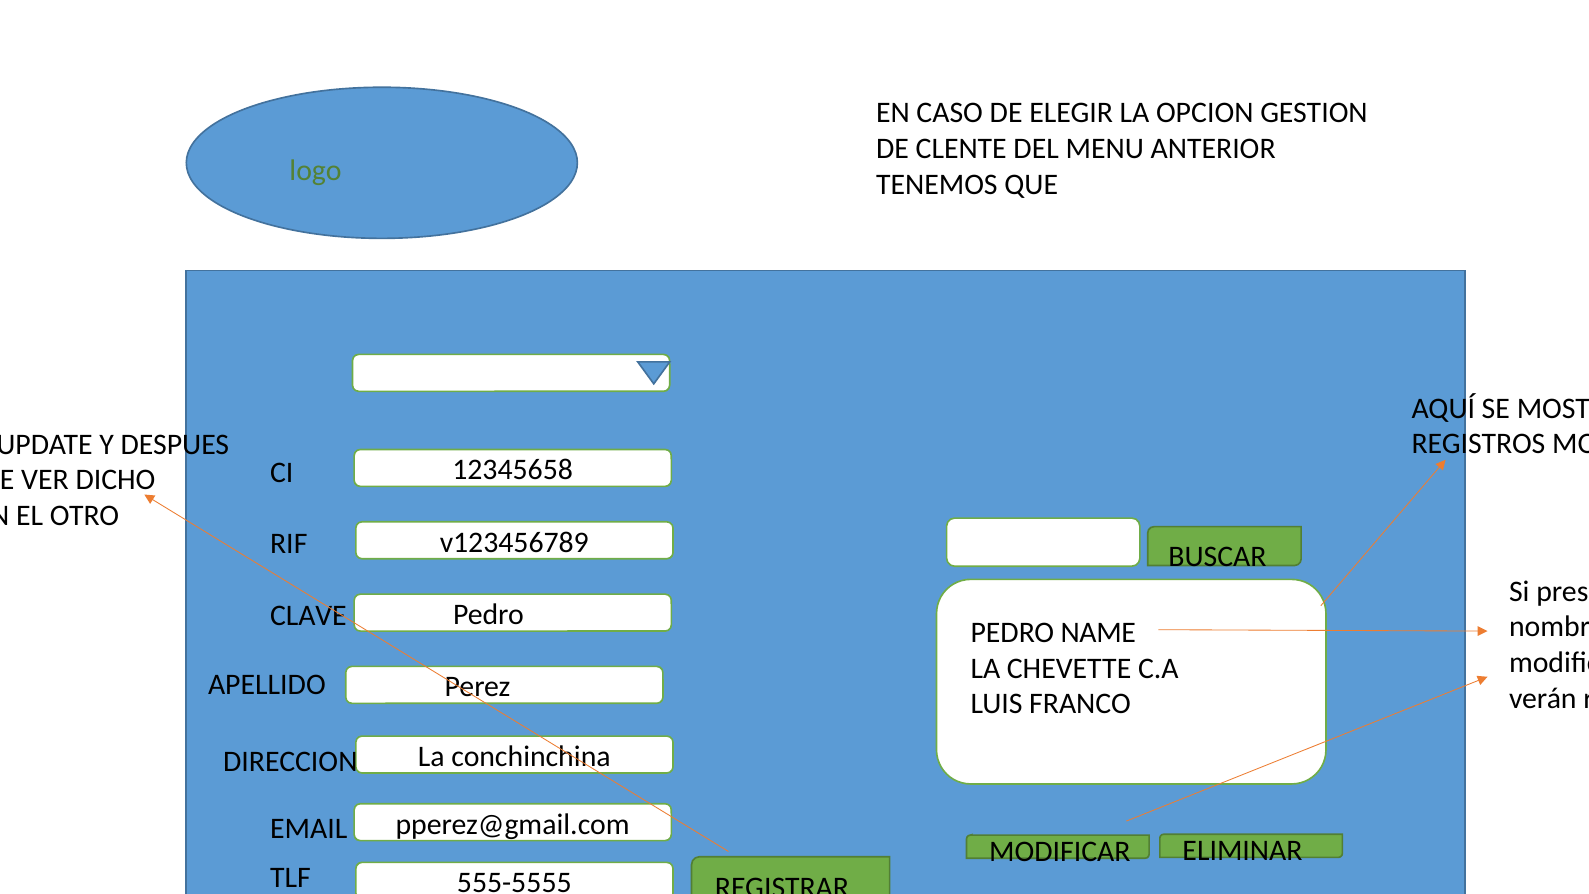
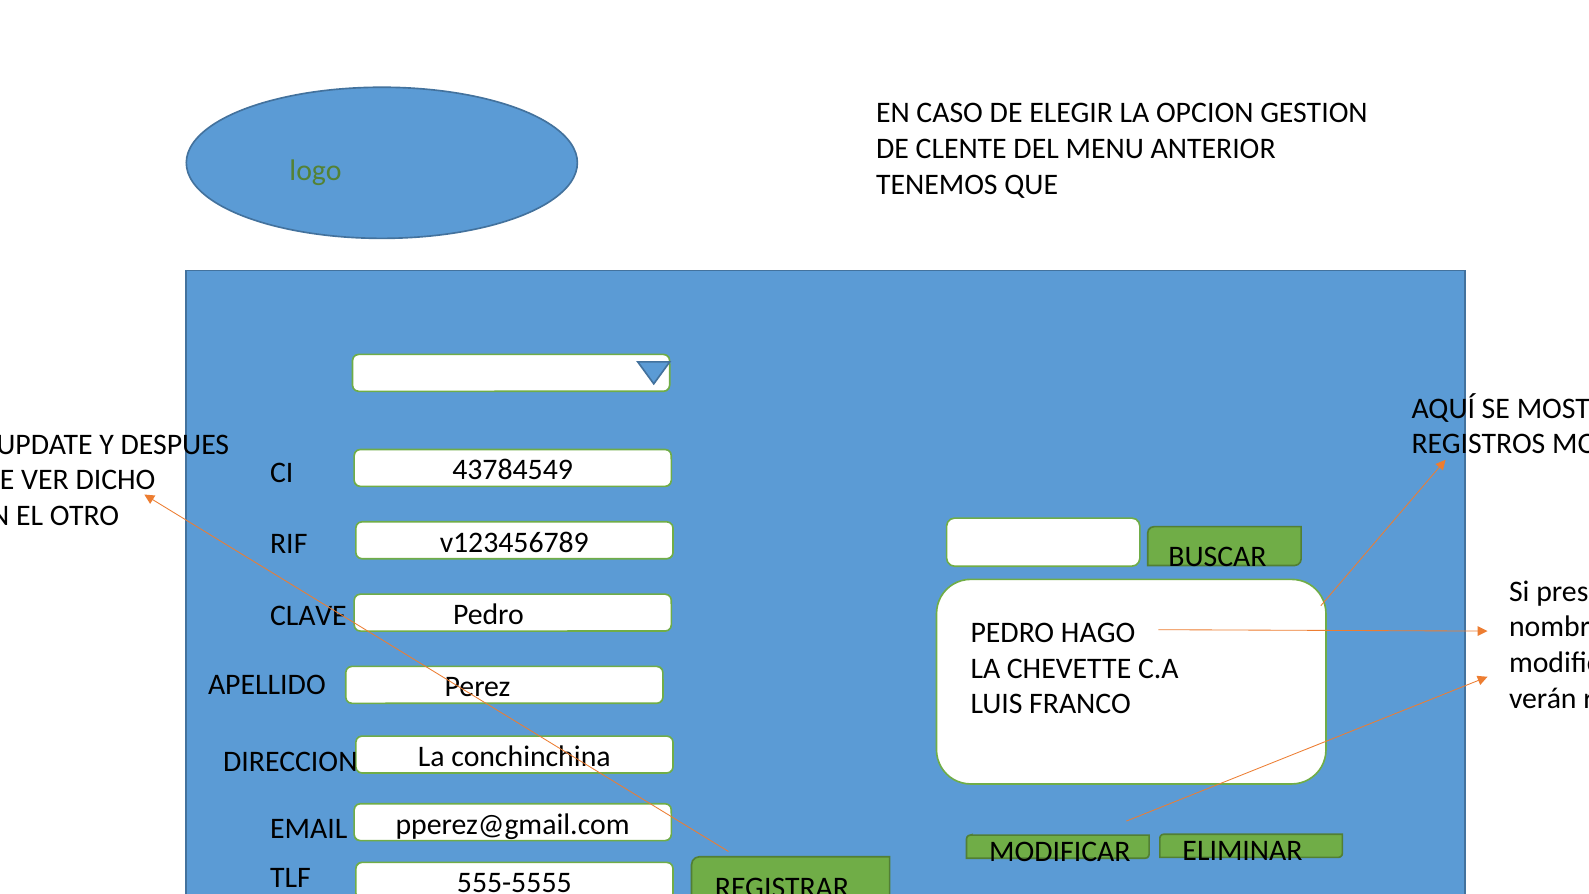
12345658: 12345658 -> 43784549
NAME: NAME -> HAGO
